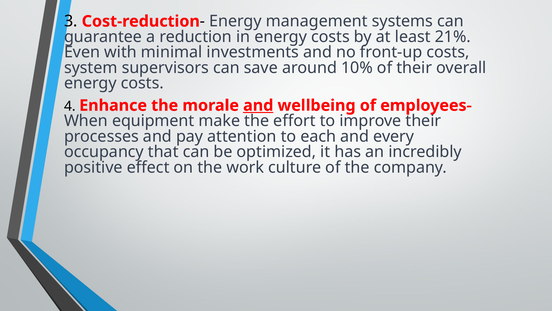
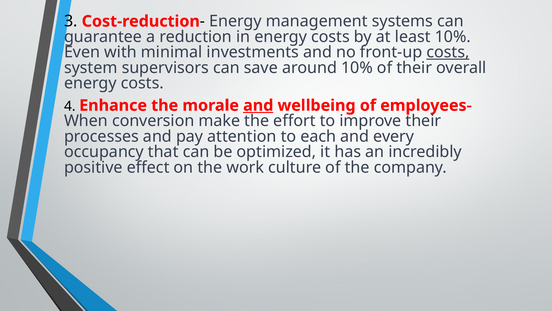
least 21%: 21% -> 10%
costs at (448, 52) underline: none -> present
equipment: equipment -> conversion
